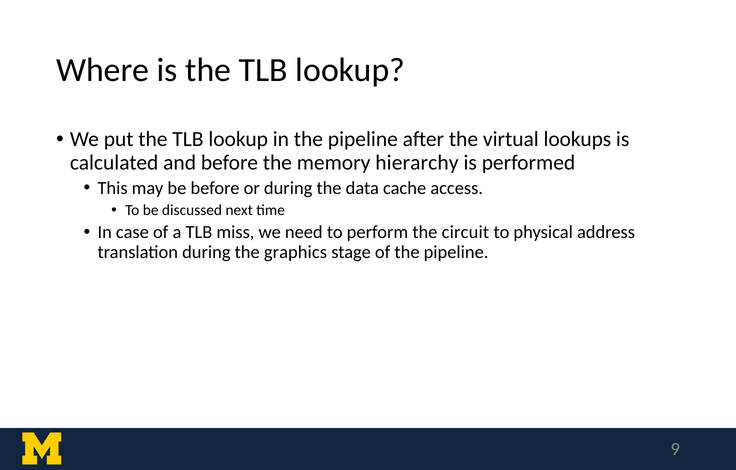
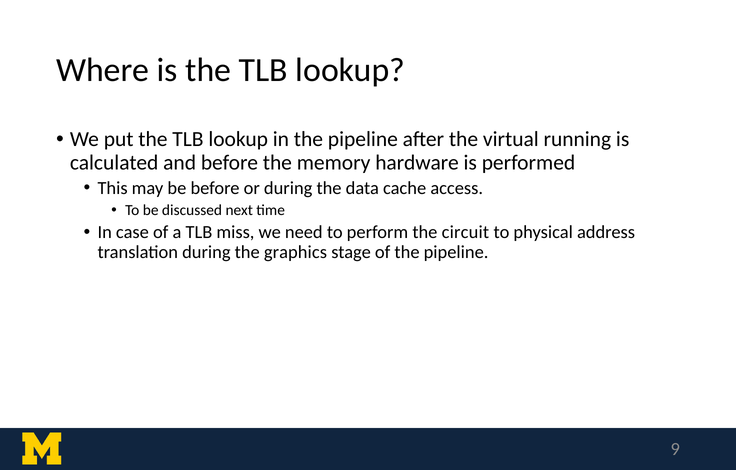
lookups: lookups -> running
hierarchy: hierarchy -> hardware
